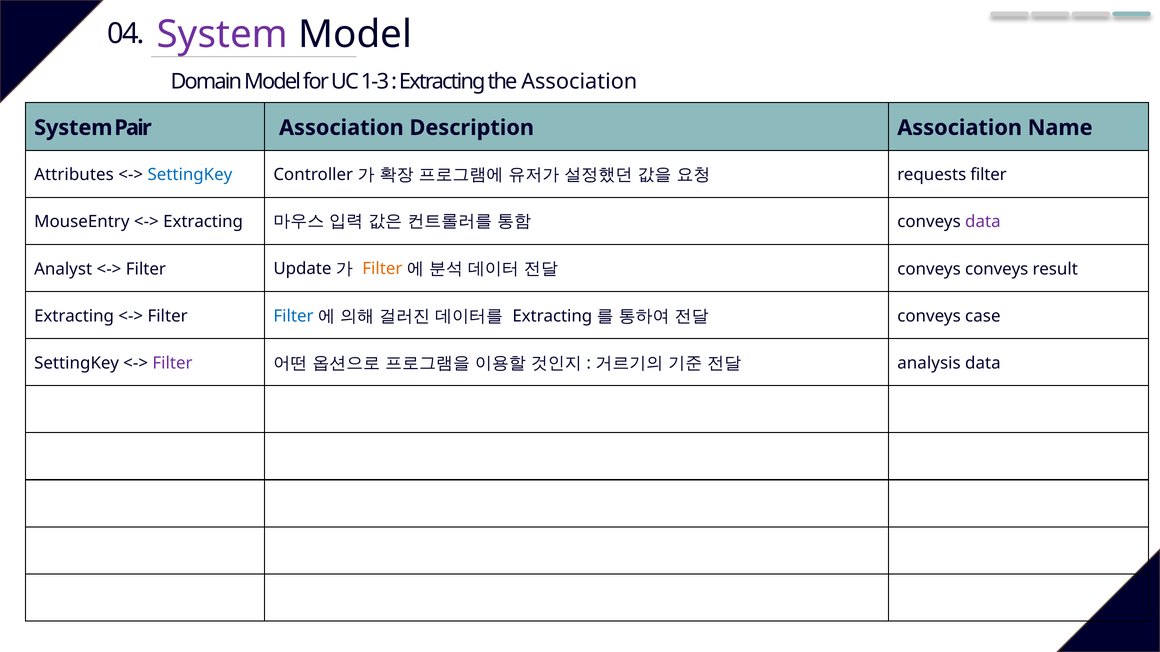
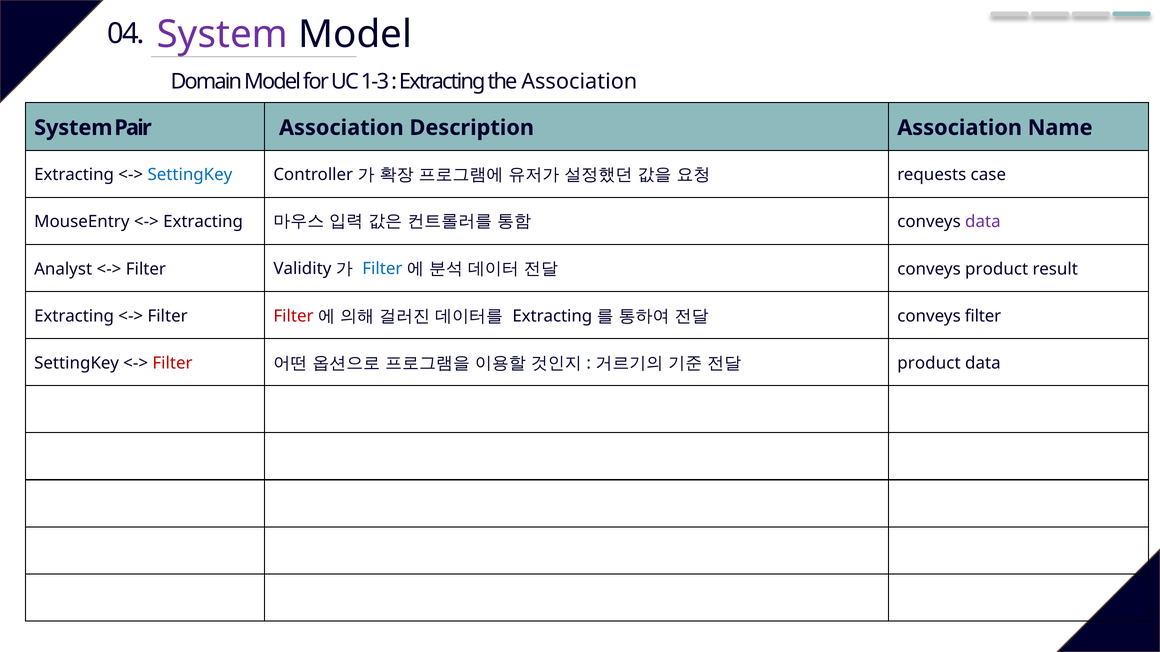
Attributes at (74, 175): Attributes -> Extracting
requests filter: filter -> case
Update: Update -> Validity
Filter at (382, 269) colour: orange -> blue
conveys conveys: conveys -> product
Filter at (293, 316) colour: blue -> red
conveys case: case -> filter
Filter at (172, 363) colour: purple -> red
analysis at (929, 363): analysis -> product
